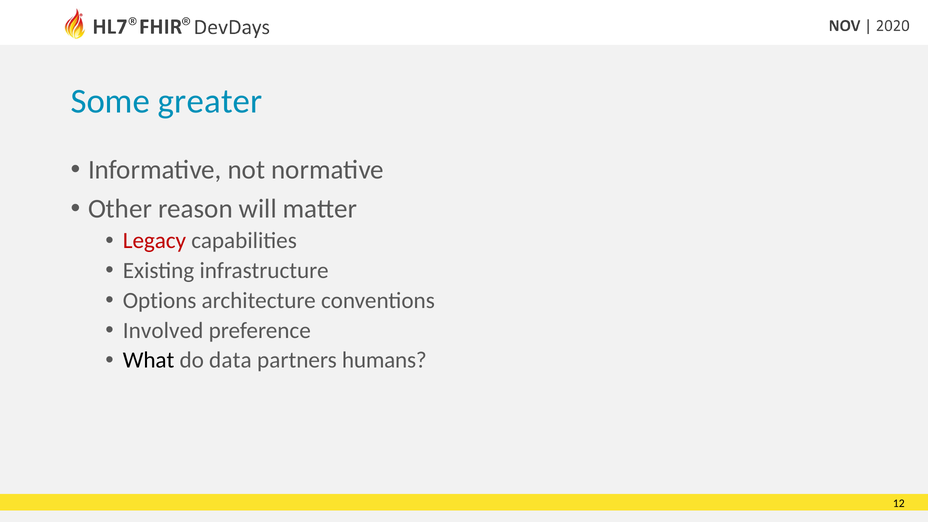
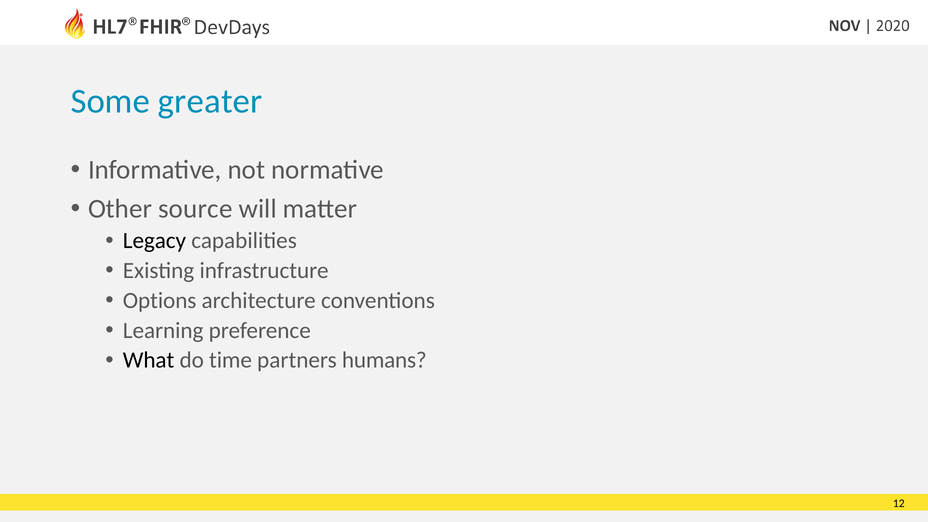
reason: reason -> source
Legacy colour: red -> black
Involved: Involved -> Learning
data: data -> time
